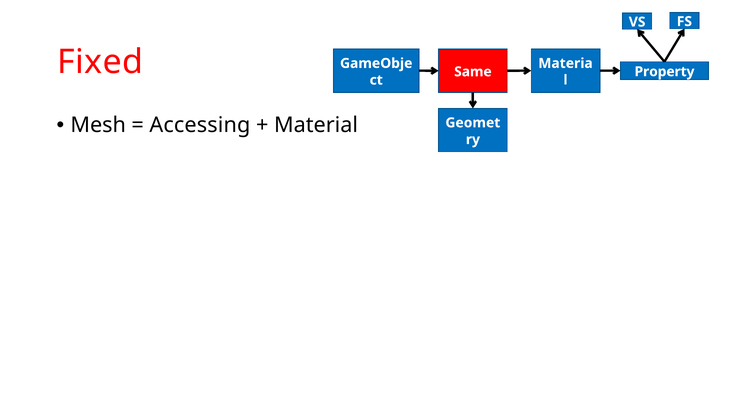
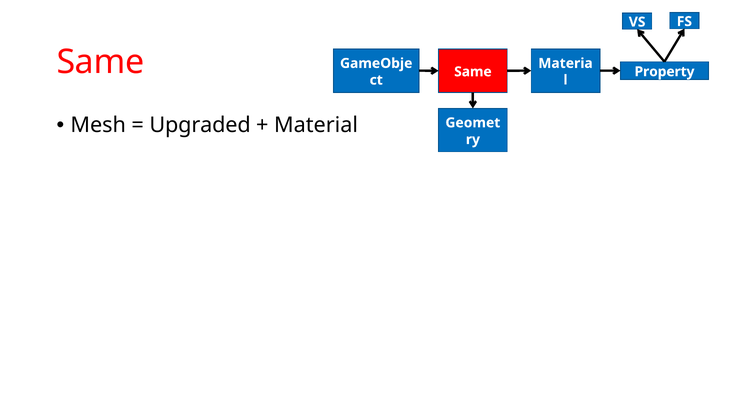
Fixed at (100, 62): Fixed -> Same
Accessing: Accessing -> Upgraded
